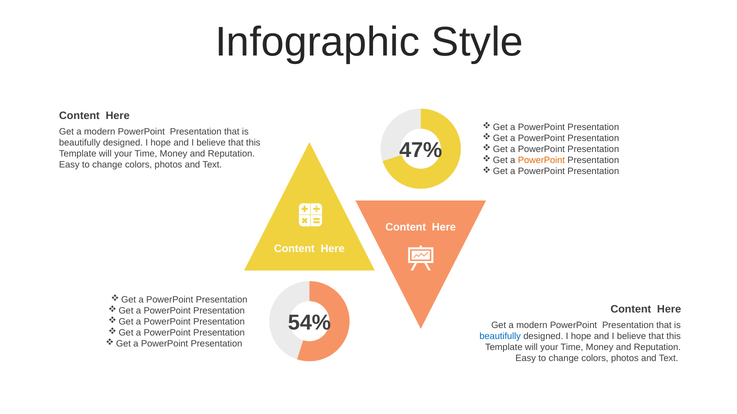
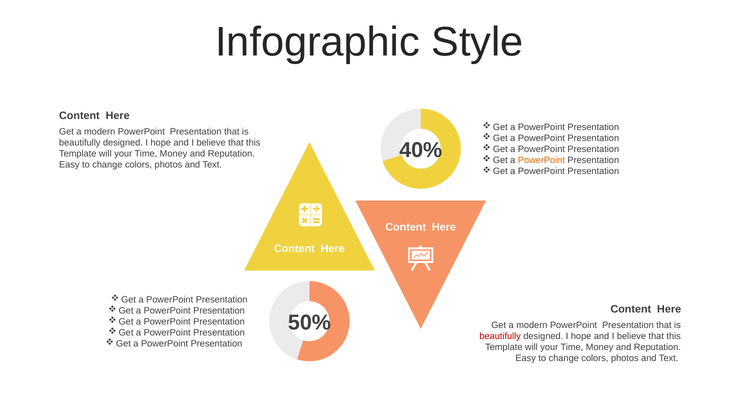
47%: 47% -> 40%
54%: 54% -> 50%
beautifully at (500, 336) colour: blue -> red
